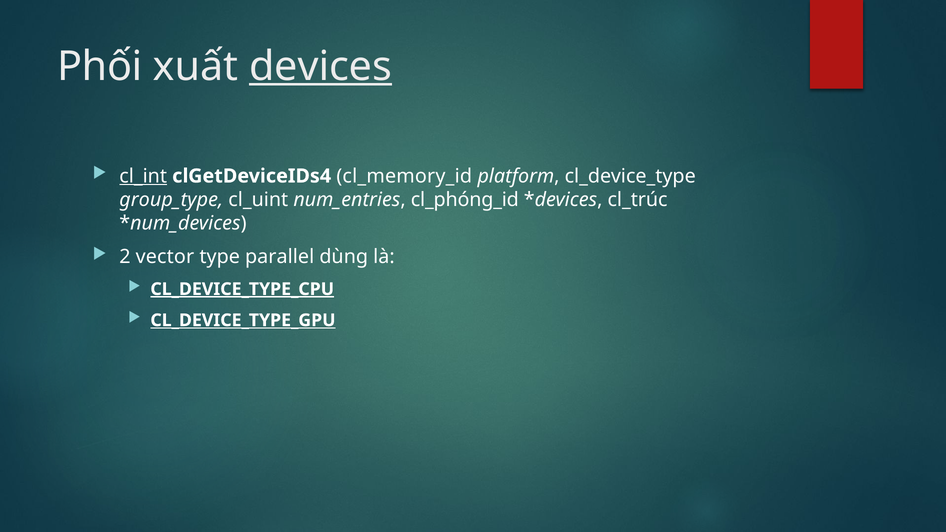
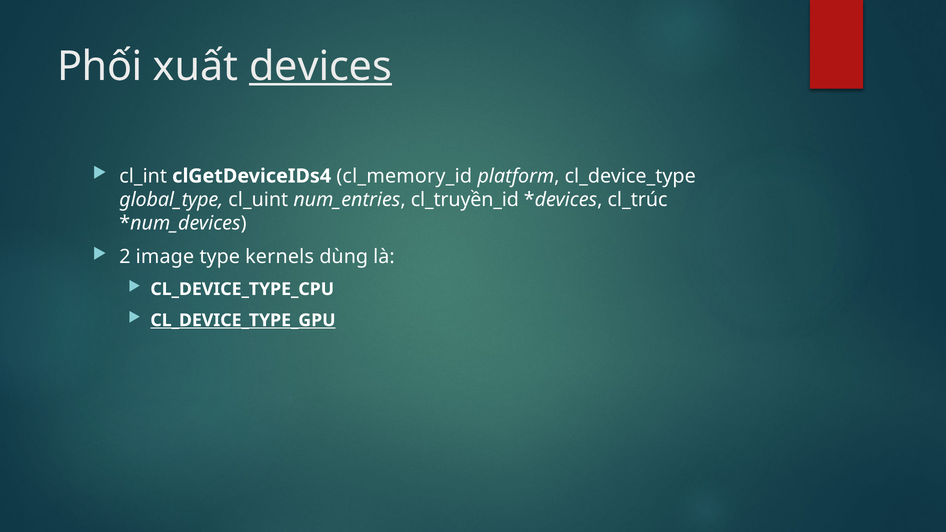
cl_int underline: present -> none
group_type: group_type -> global_type
cl_phóng_id: cl_phóng_id -> cl_truyền_id
vector: vector -> image
parallel: parallel -> kernels
CL_DEVICE_TYPE_CPU underline: present -> none
